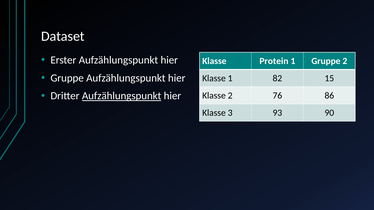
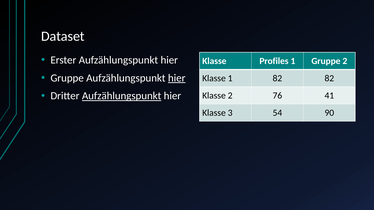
Protein: Protein -> Profiles
hier at (177, 78) underline: none -> present
82 15: 15 -> 82
86: 86 -> 41
93: 93 -> 54
